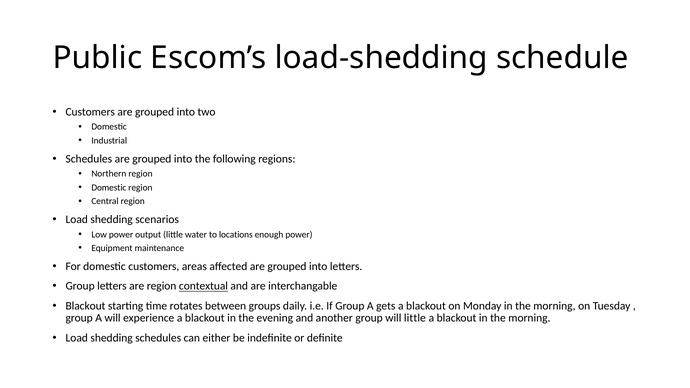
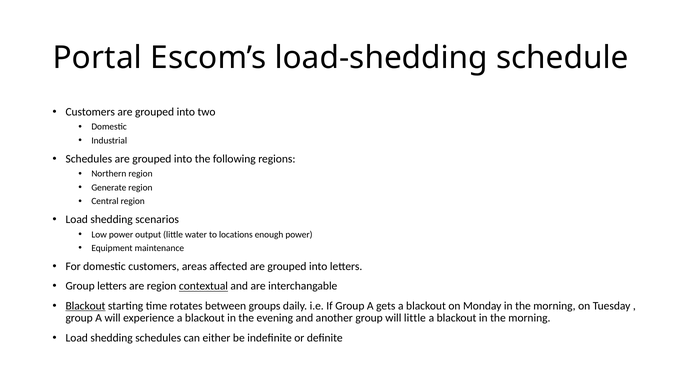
Public: Public -> Portal
Domestic at (109, 188): Domestic -> Generate
Blackout at (85, 306) underline: none -> present
